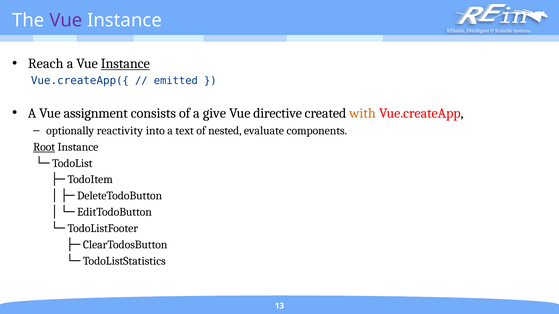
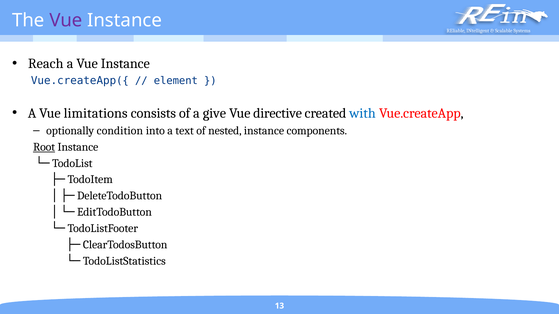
Instance at (125, 64) underline: present -> none
emitted: emitted -> element
assignment: assignment -> limitations
with colour: orange -> blue
reactivity: reactivity -> condition
nested evaluate: evaluate -> instance
